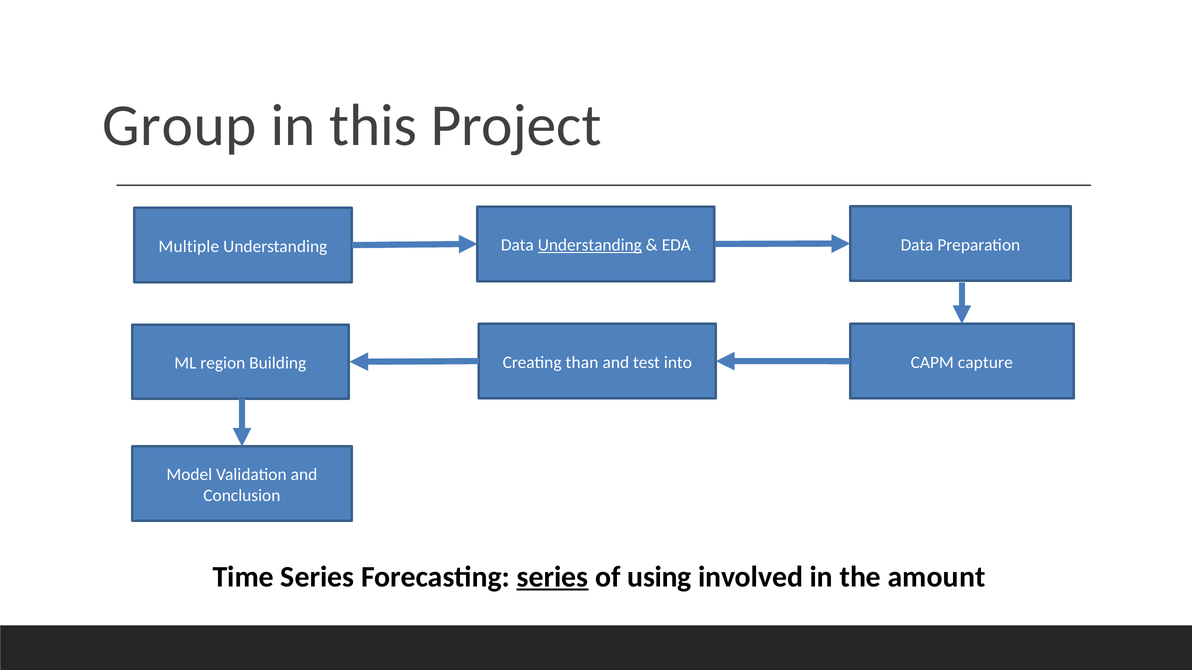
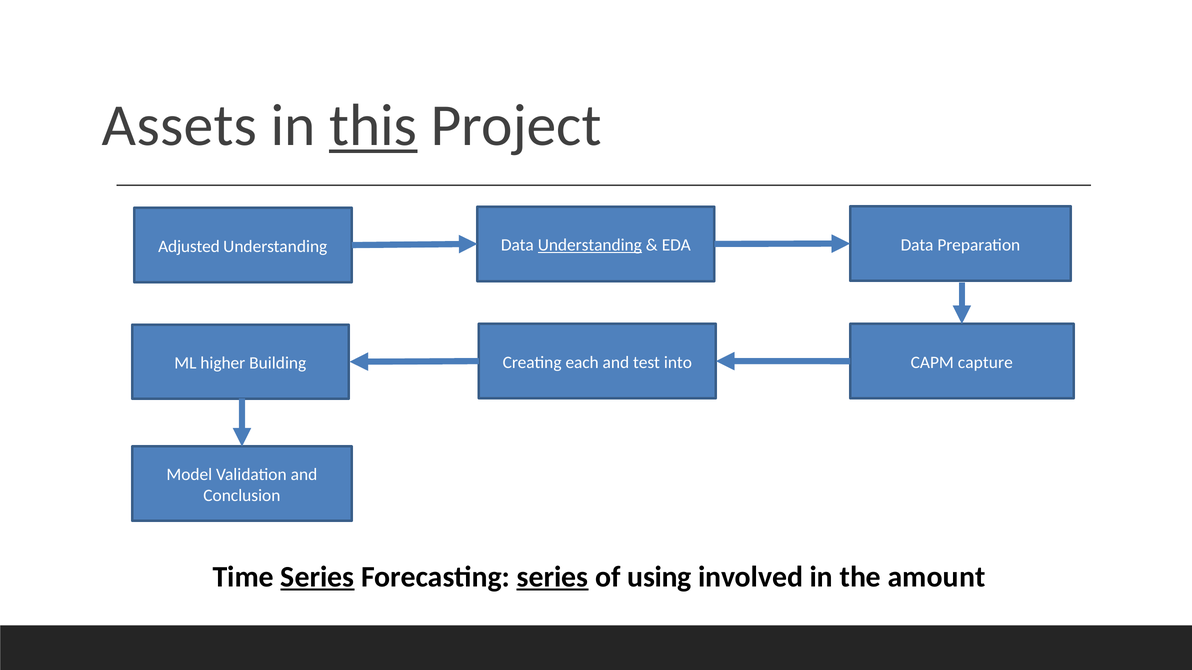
Group: Group -> Assets
this underline: none -> present
Multiple: Multiple -> Adjusted
region: region -> higher
than: than -> each
Series at (317, 577) underline: none -> present
